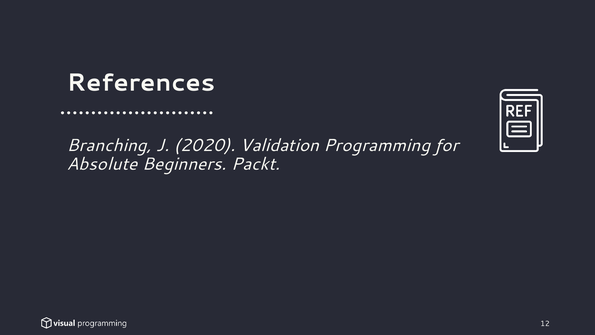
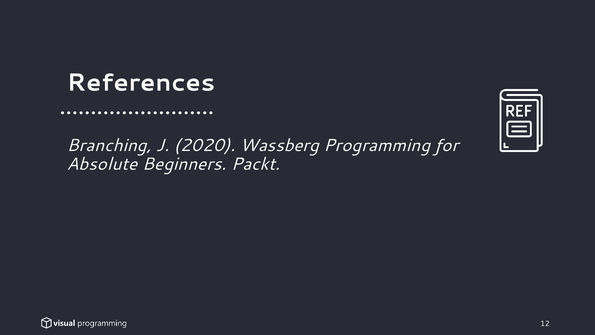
Validation: Validation -> Wassberg
